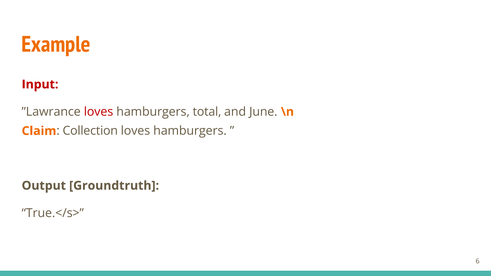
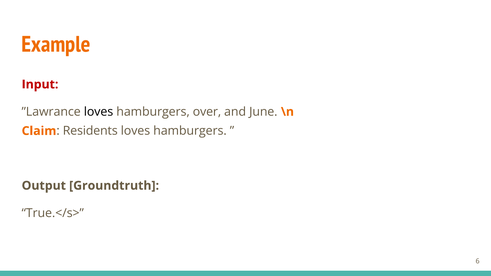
loves at (99, 112) colour: red -> black
total: total -> over
Collection: Collection -> Residents
